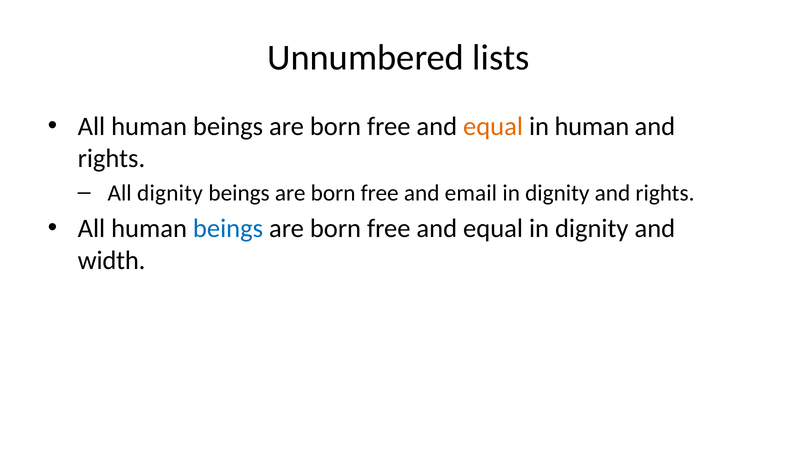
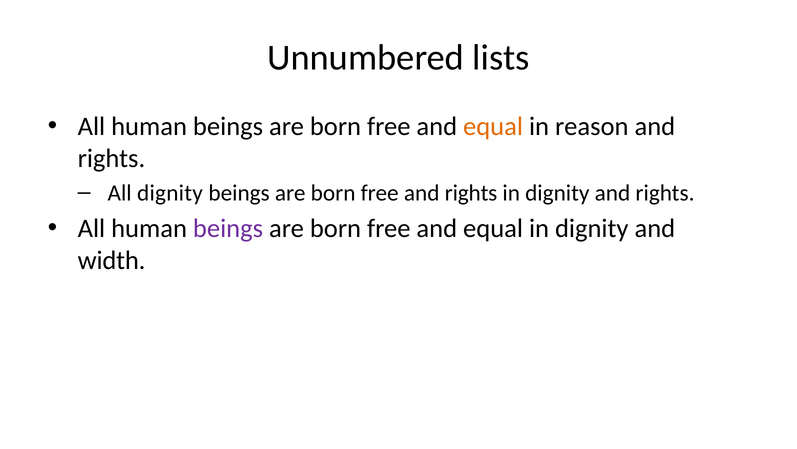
in human: human -> reason
free and email: email -> rights
beings at (228, 228) colour: blue -> purple
